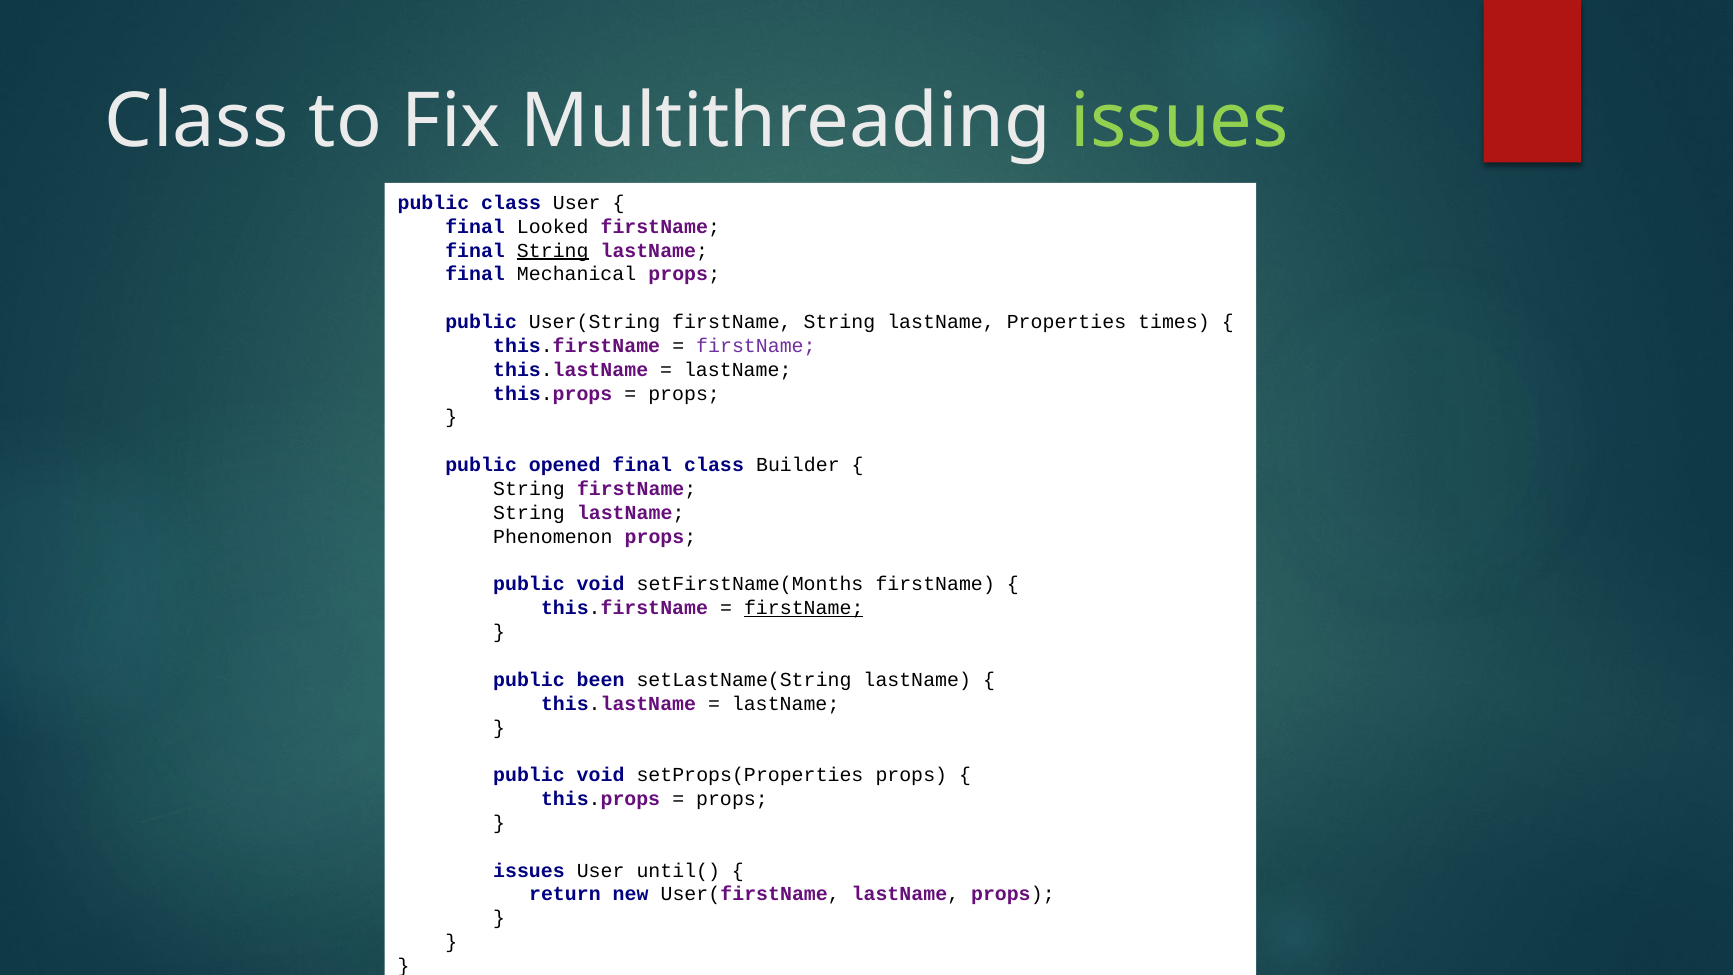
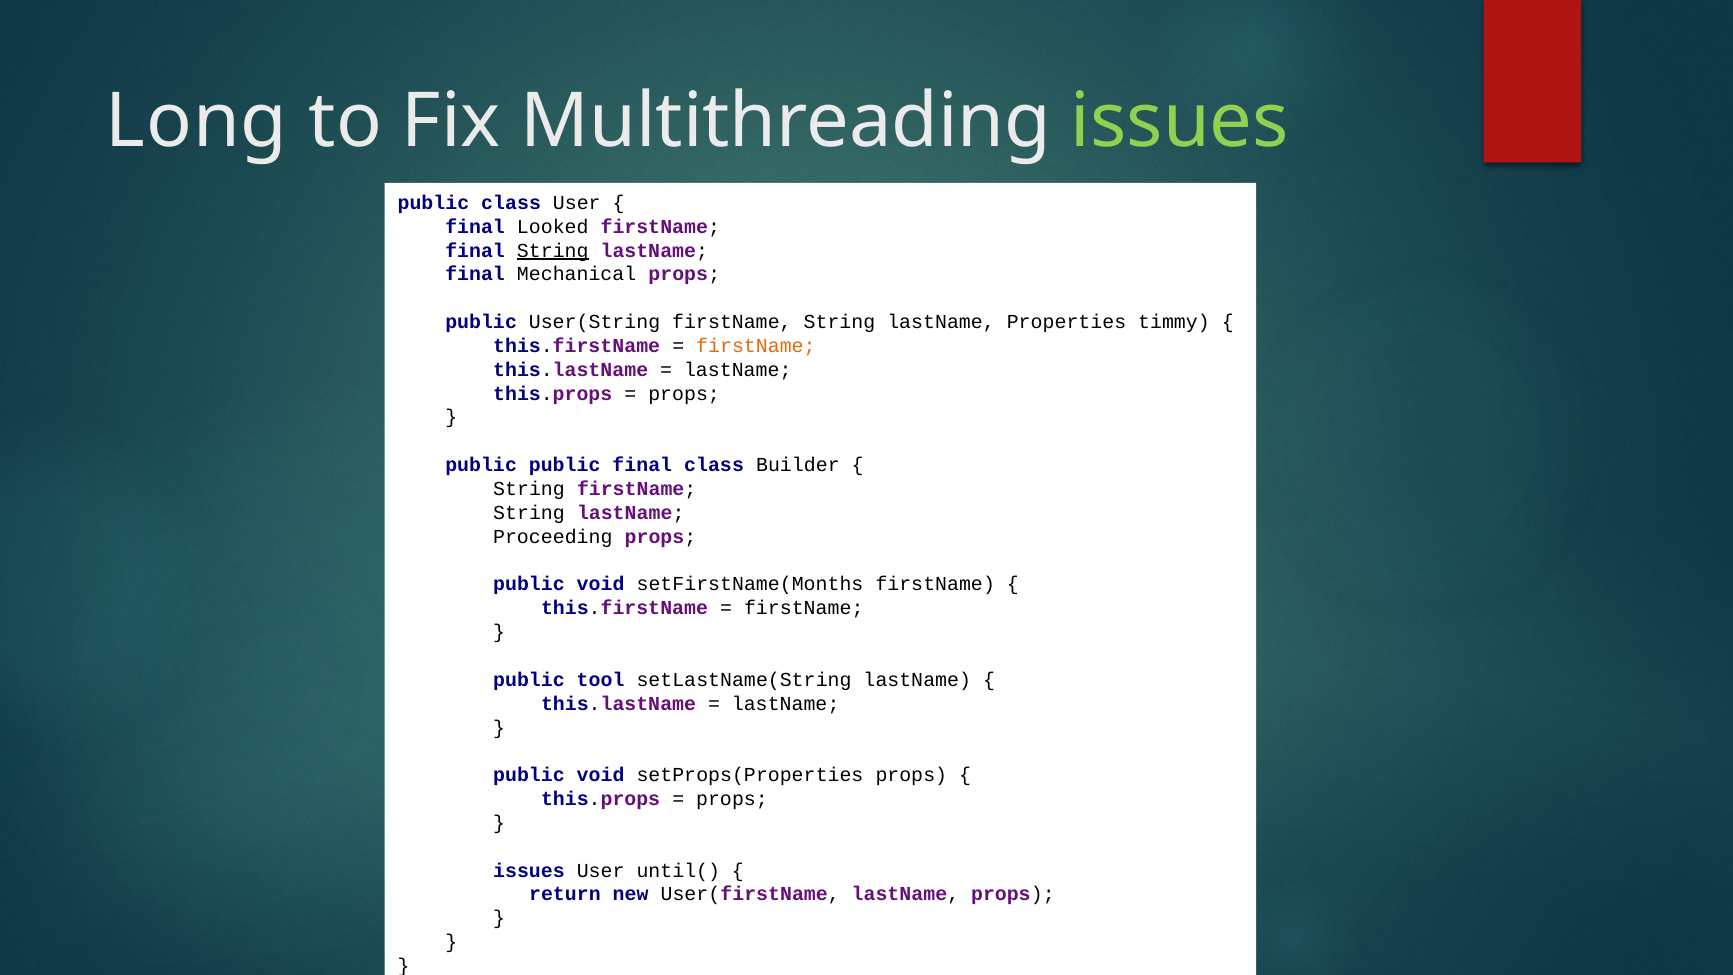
Class at (197, 122): Class -> Long
times: times -> timmy
firstName at (756, 346) colour: purple -> orange
public opened: opened -> public
Phenomenon: Phenomenon -> Proceeding
firstName at (804, 608) underline: present -> none
been: been -> tool
